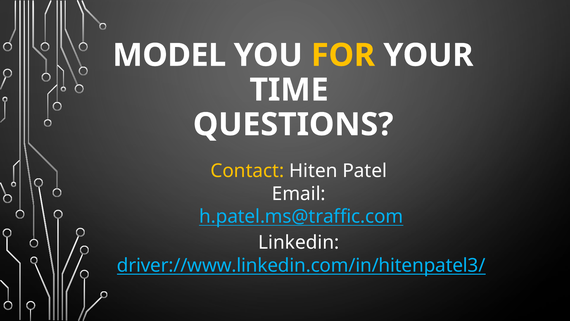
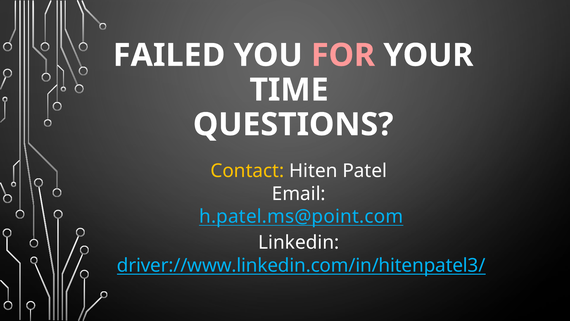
MODEL: MODEL -> FAILED
FOR colour: yellow -> pink
h.patel.ms@traffic.com: h.patel.ms@traffic.com -> h.patel.ms@point.com
